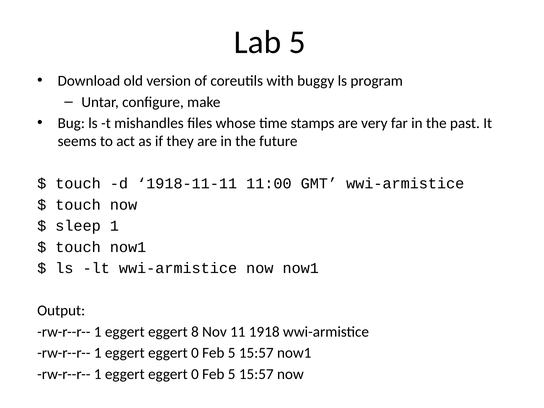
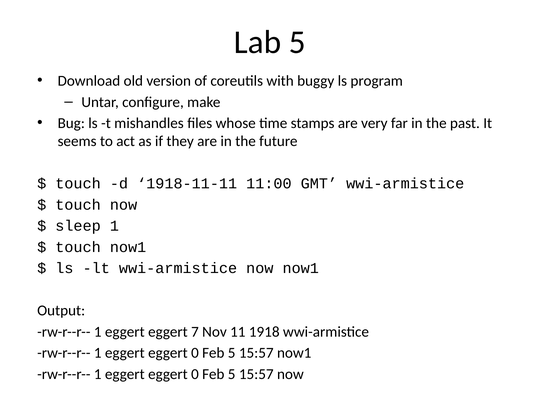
8: 8 -> 7
